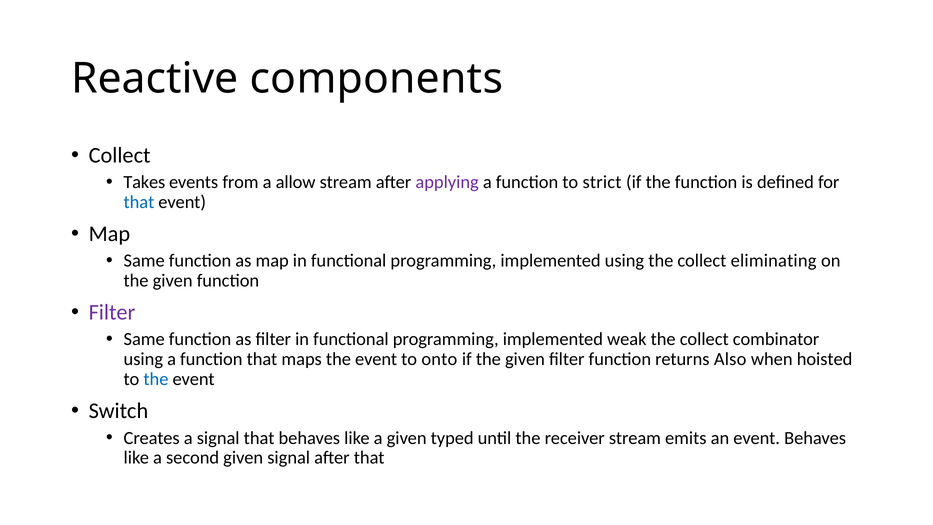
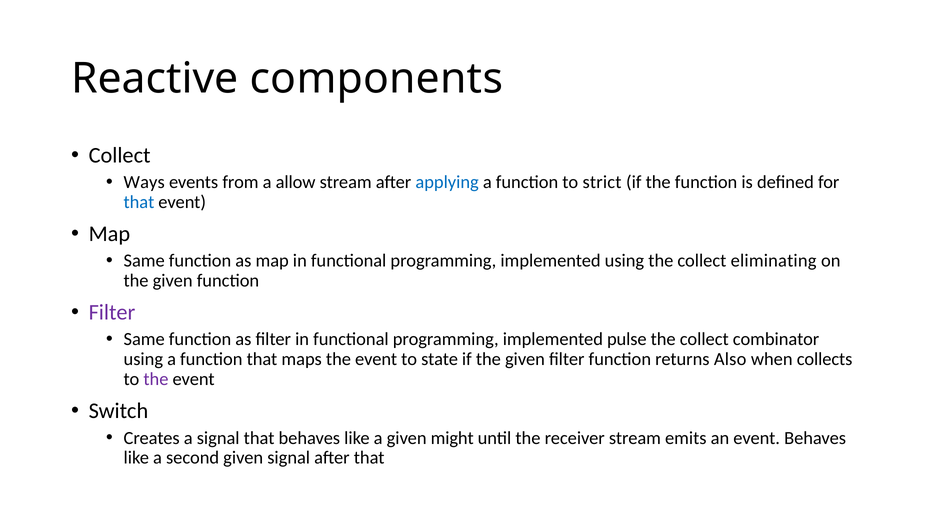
Takes: Takes -> Ways
applying colour: purple -> blue
weak: weak -> pulse
onto: onto -> state
hoisted: hoisted -> collects
the at (156, 379) colour: blue -> purple
typed: typed -> might
